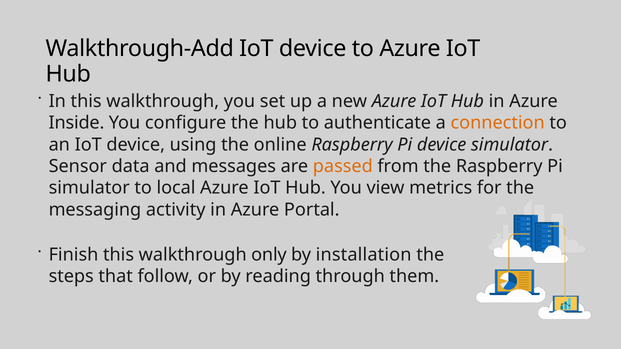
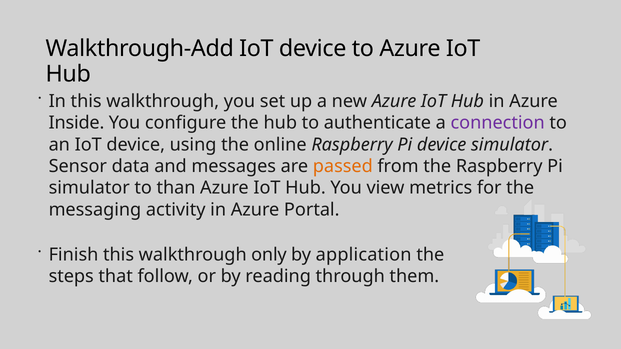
connection colour: orange -> purple
local: local -> than
installation: installation -> application
